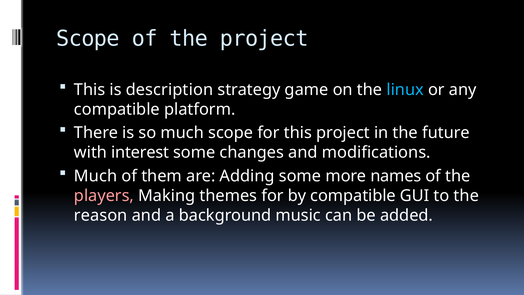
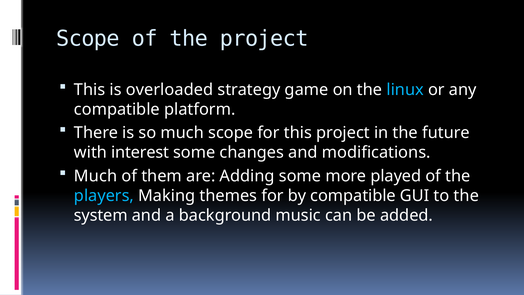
description: description -> overloaded
names: names -> played
players colour: pink -> light blue
reason: reason -> system
